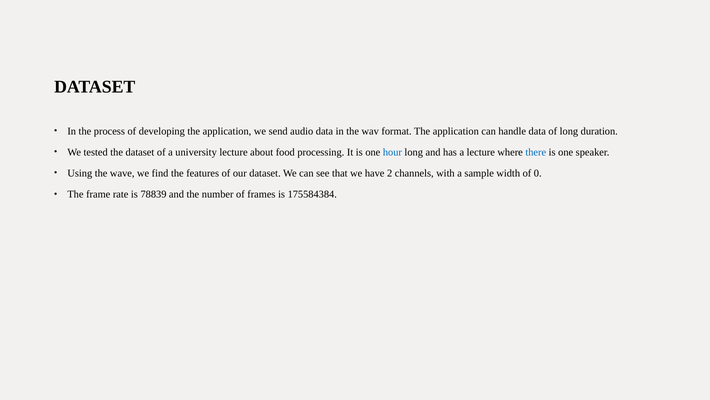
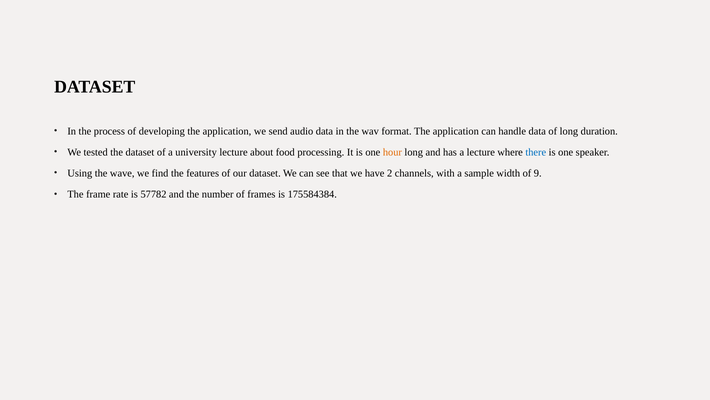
hour colour: blue -> orange
0: 0 -> 9
78839: 78839 -> 57782
